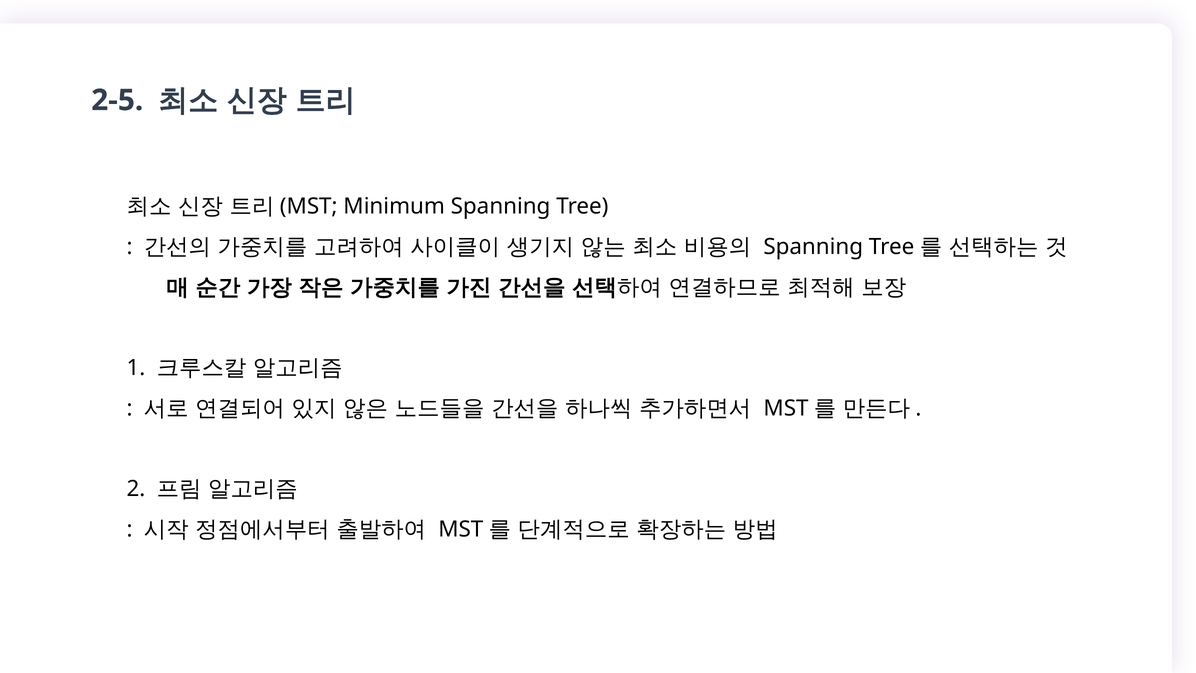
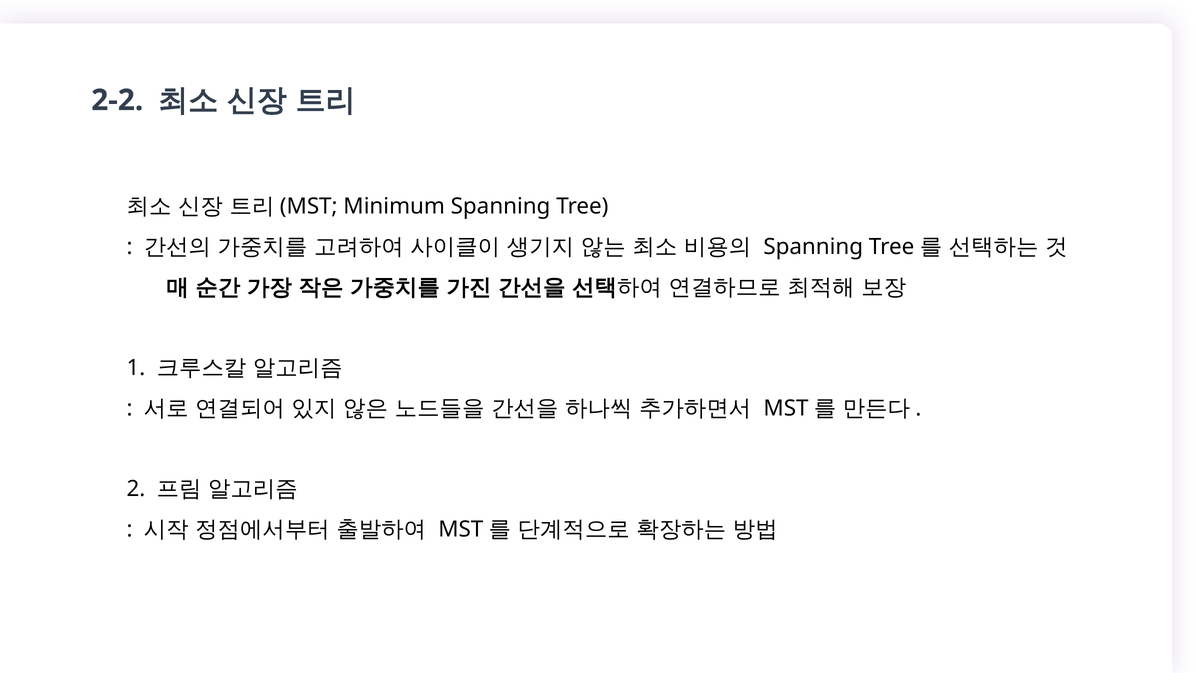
2-5: 2-5 -> 2-2
